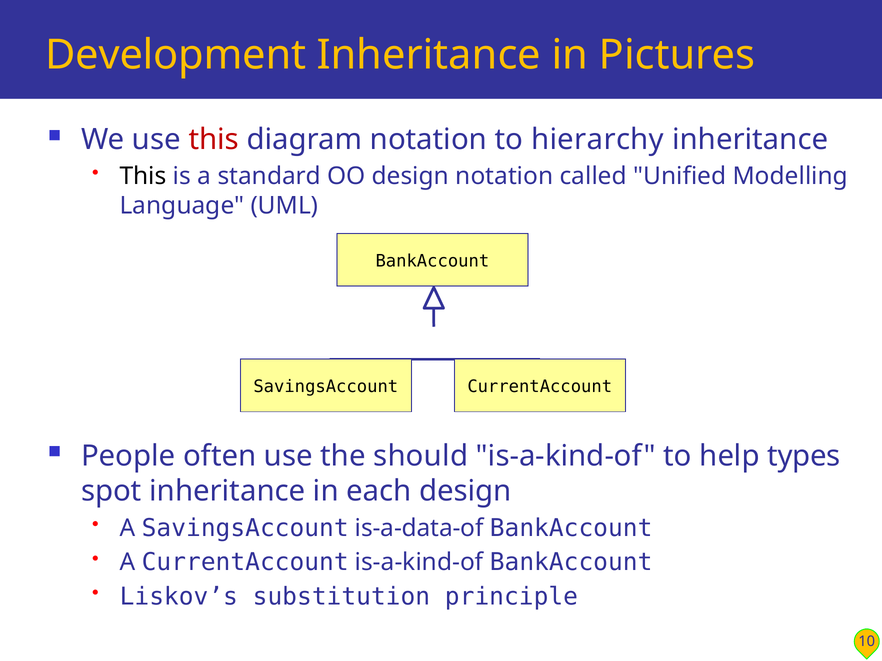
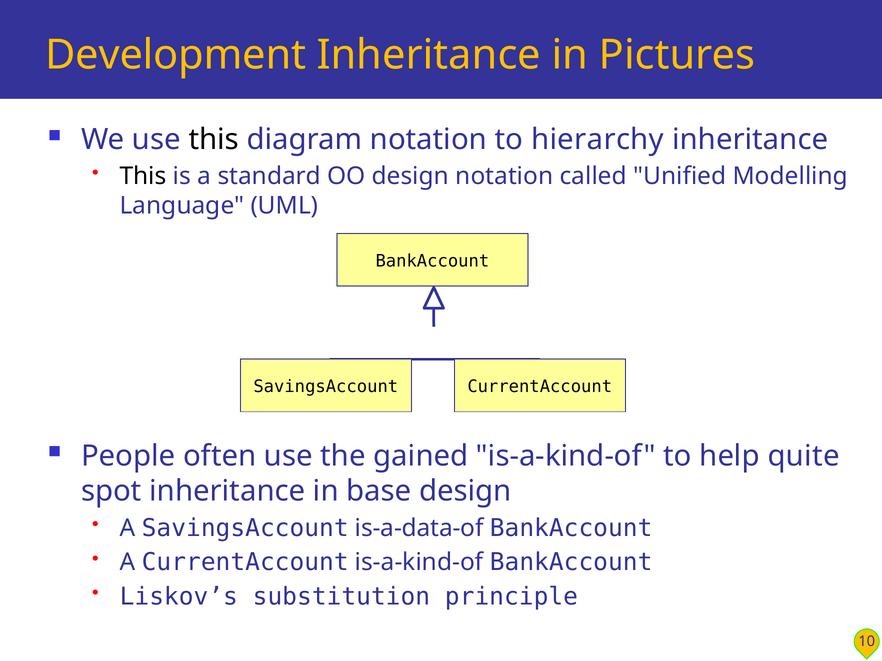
this at (214, 140) colour: red -> black
should: should -> gained
types: types -> quite
each: each -> base
